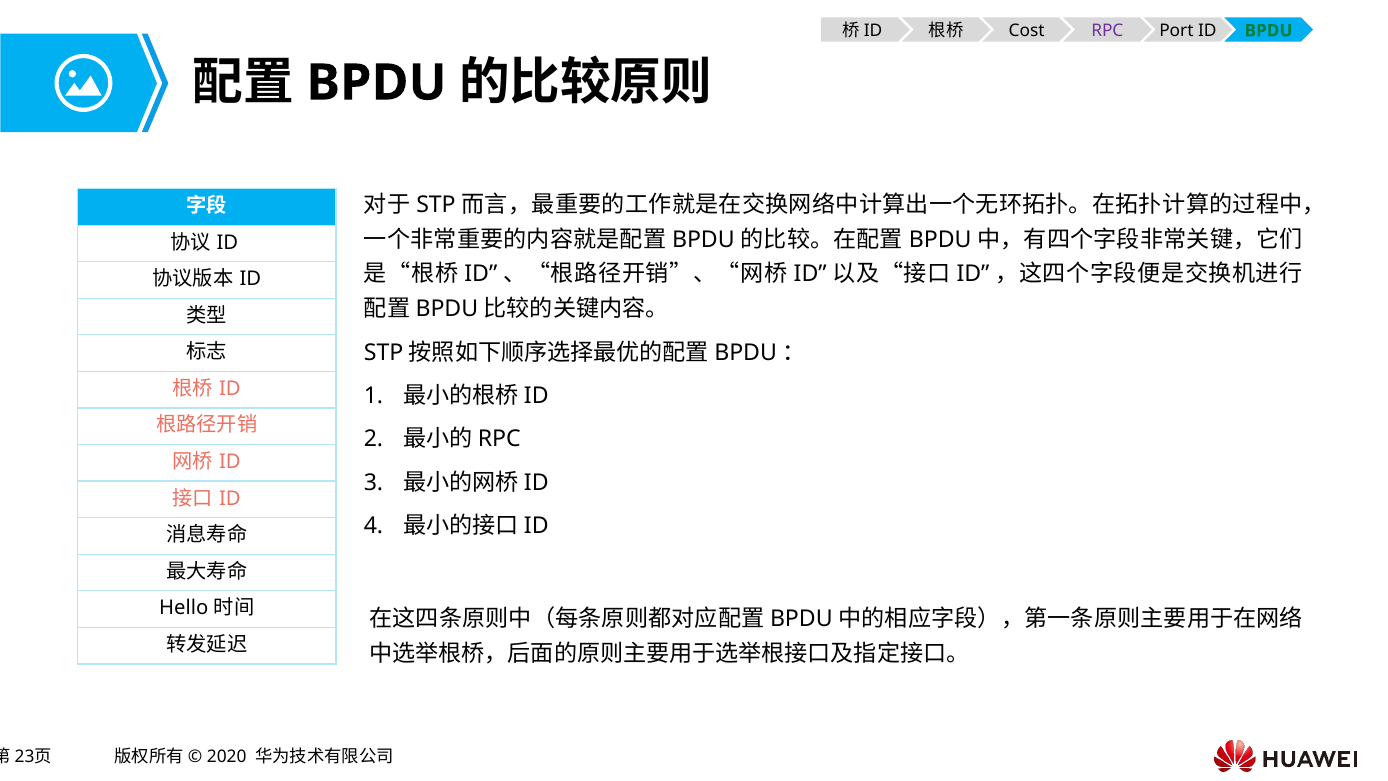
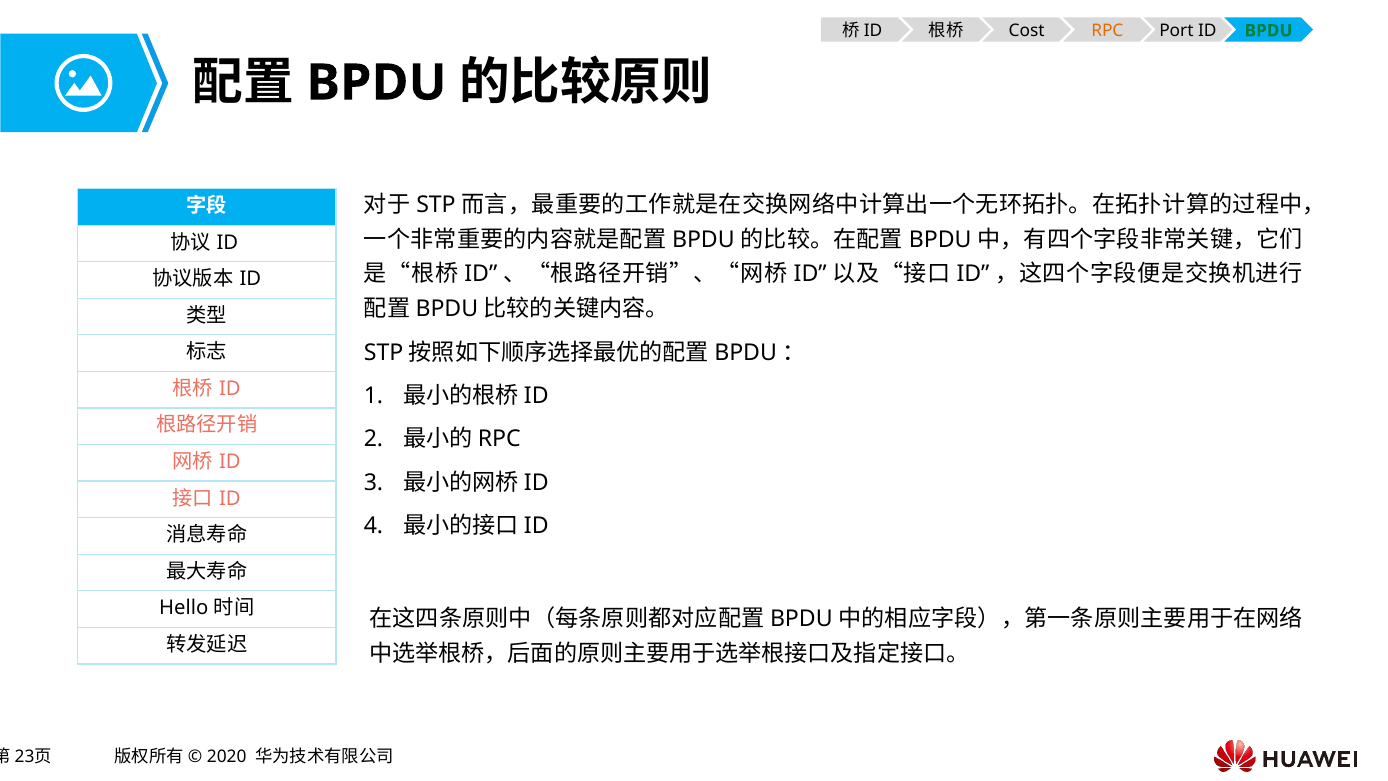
RPC colour: purple -> orange
